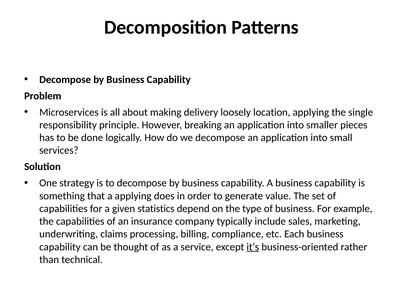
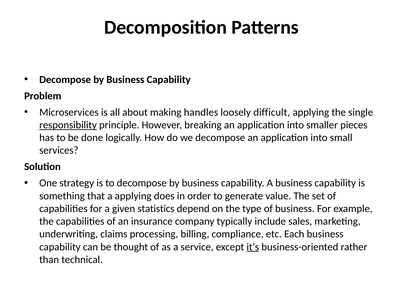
delivery: delivery -> handles
location: location -> difficult
responsibility underline: none -> present
